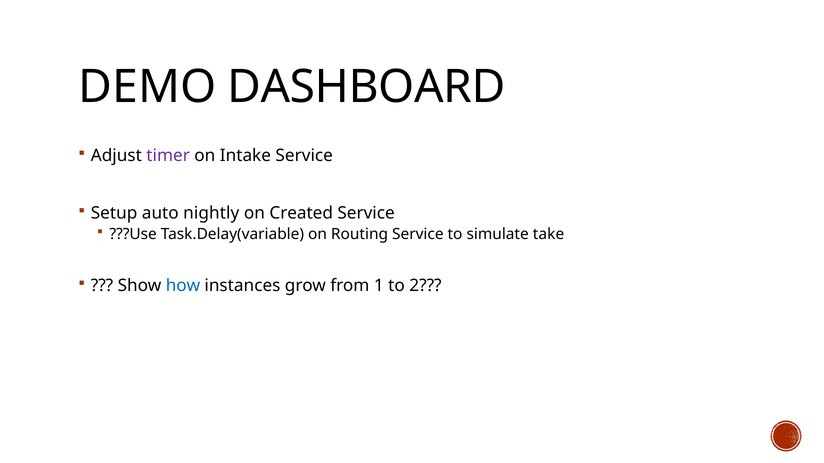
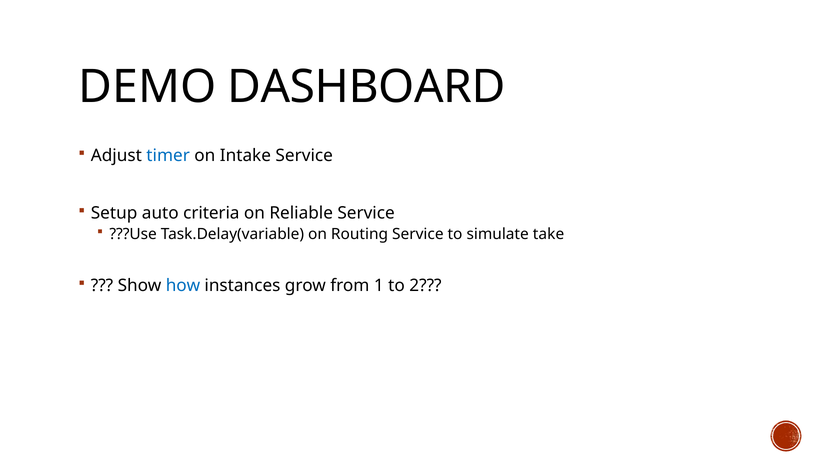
timer colour: purple -> blue
nightly: nightly -> criteria
Created: Created -> Reliable
